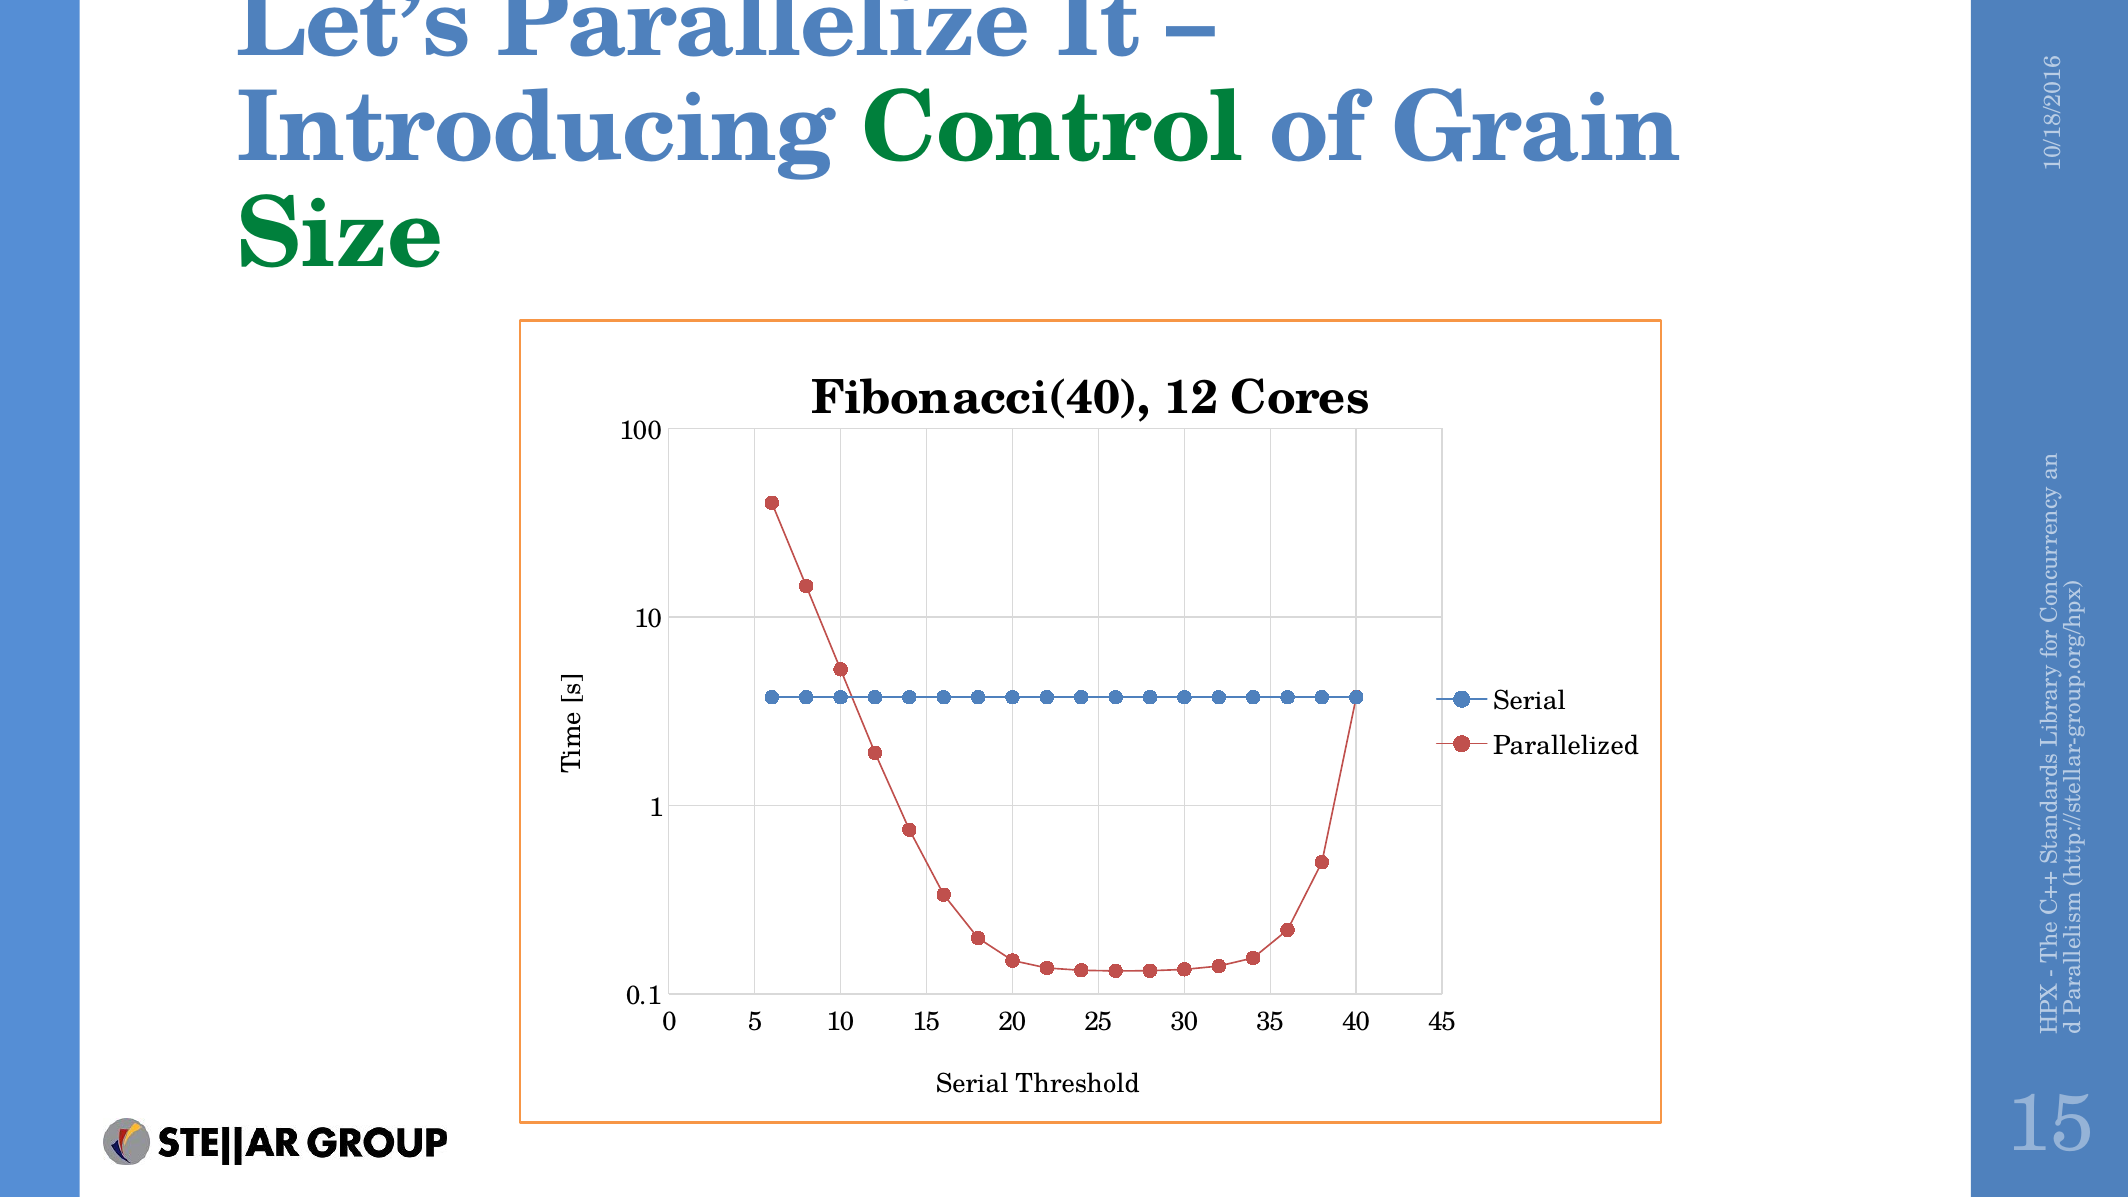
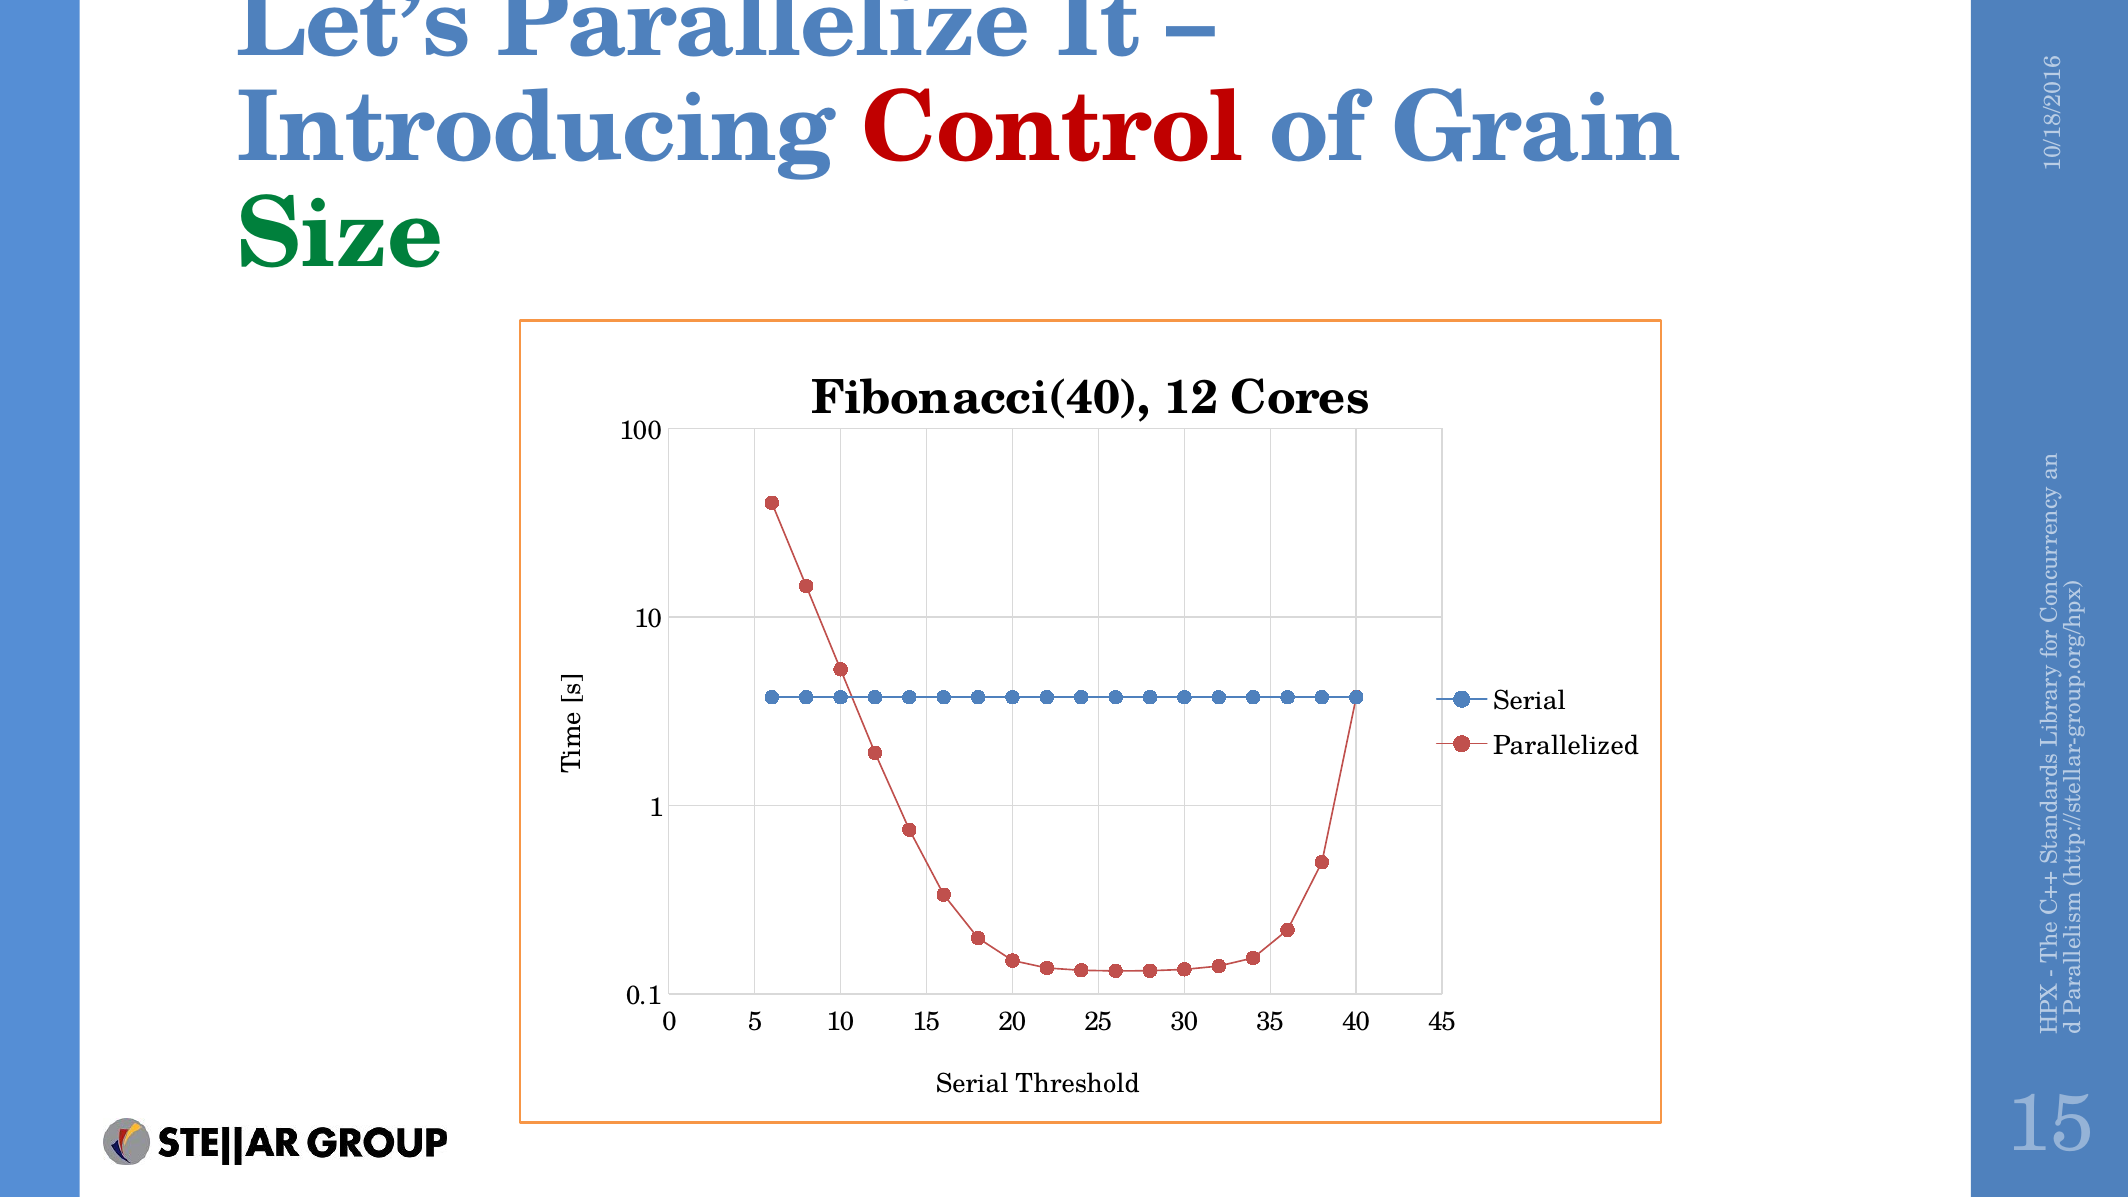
Control colour: green -> red
